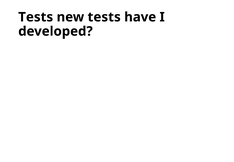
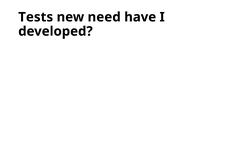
new tests: tests -> need
